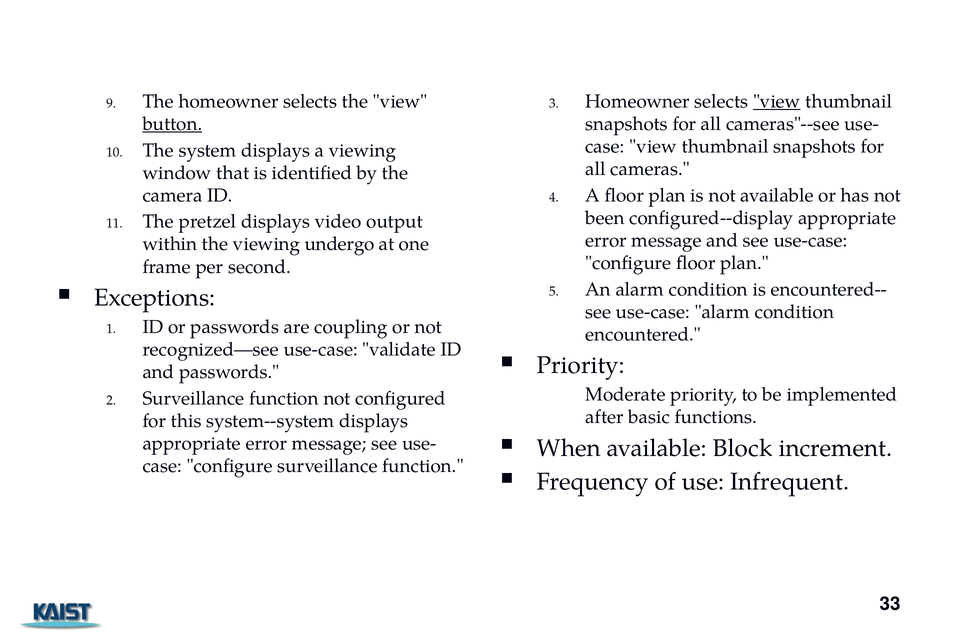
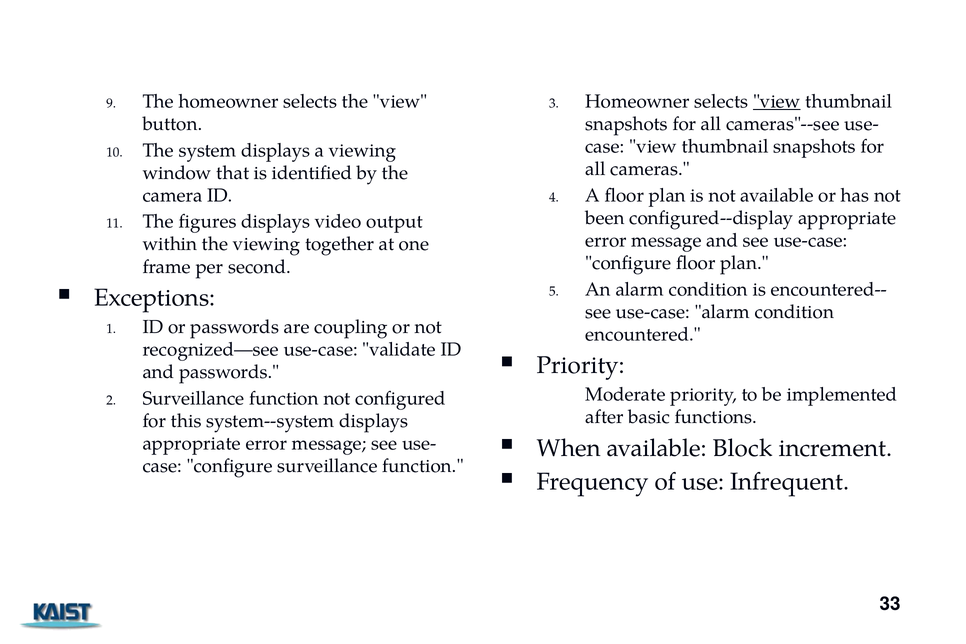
button underline: present -> none
pretzel: pretzel -> figures
undergo: undergo -> together
